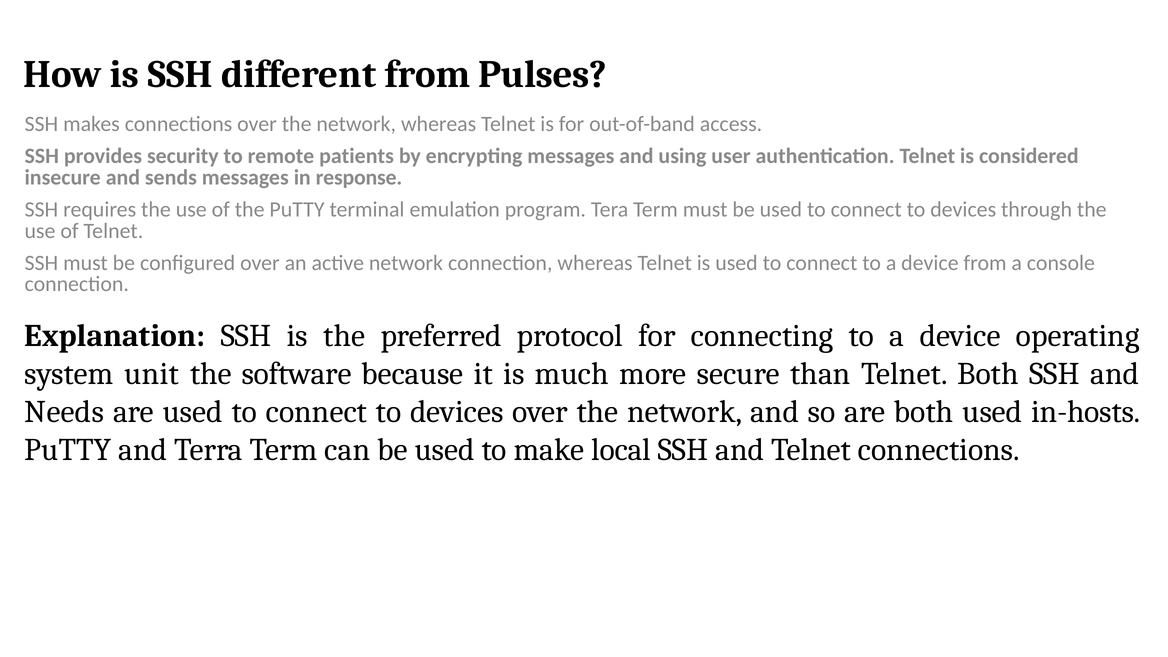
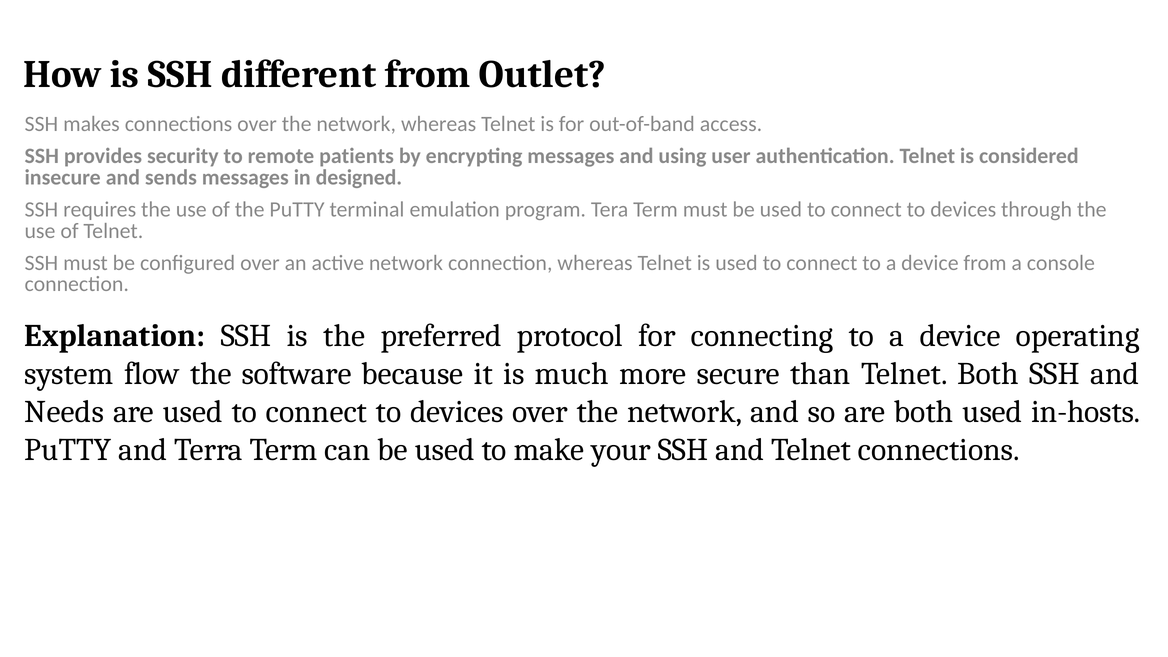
Pulses: Pulses -> Outlet
response: response -> designed
unit: unit -> flow
local: local -> your
